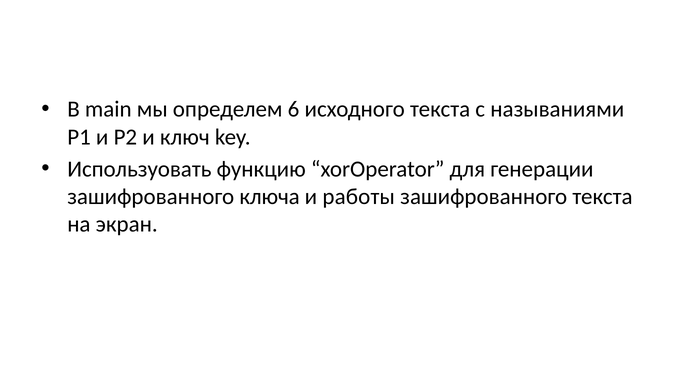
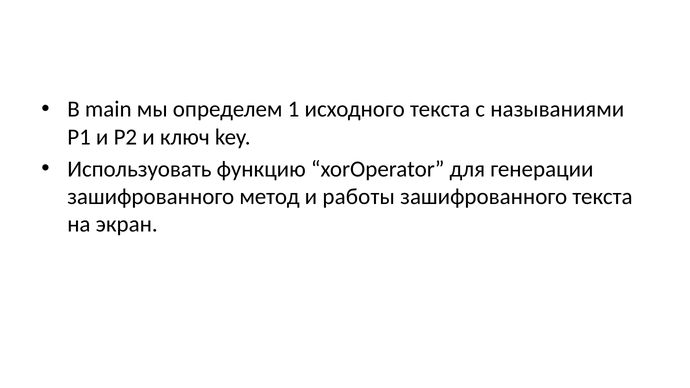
6: 6 -> 1
ключа: ключа -> метод
